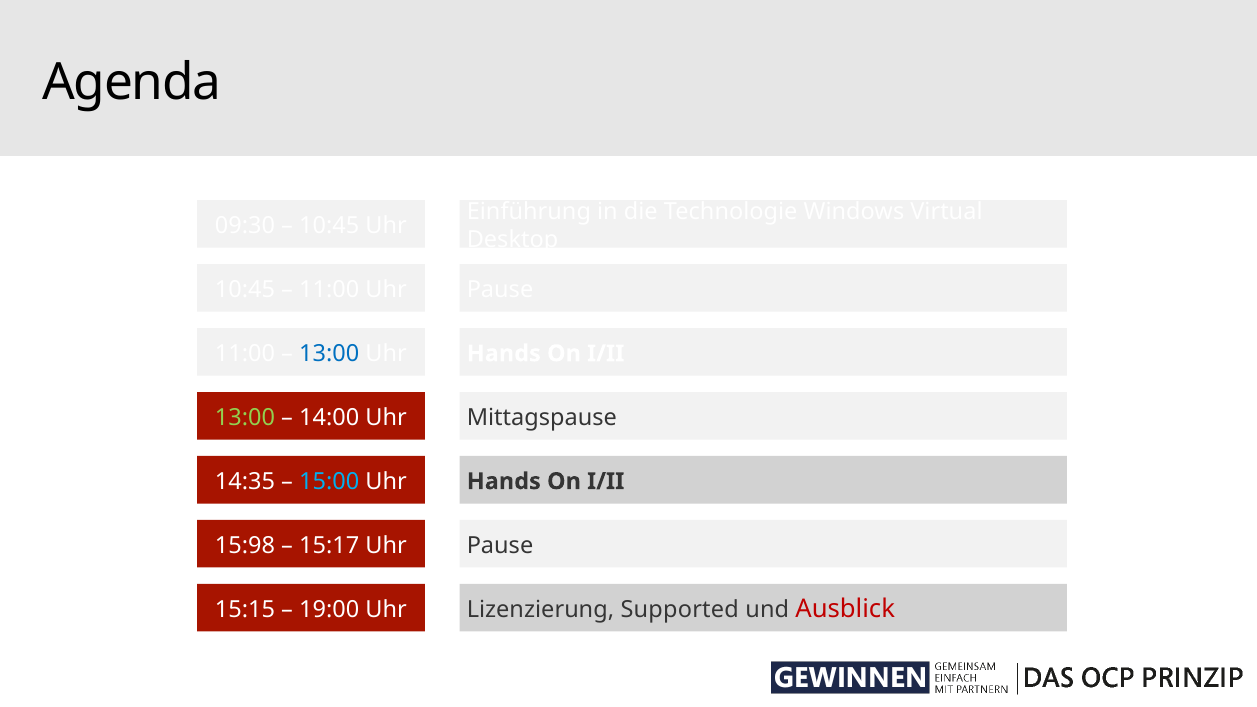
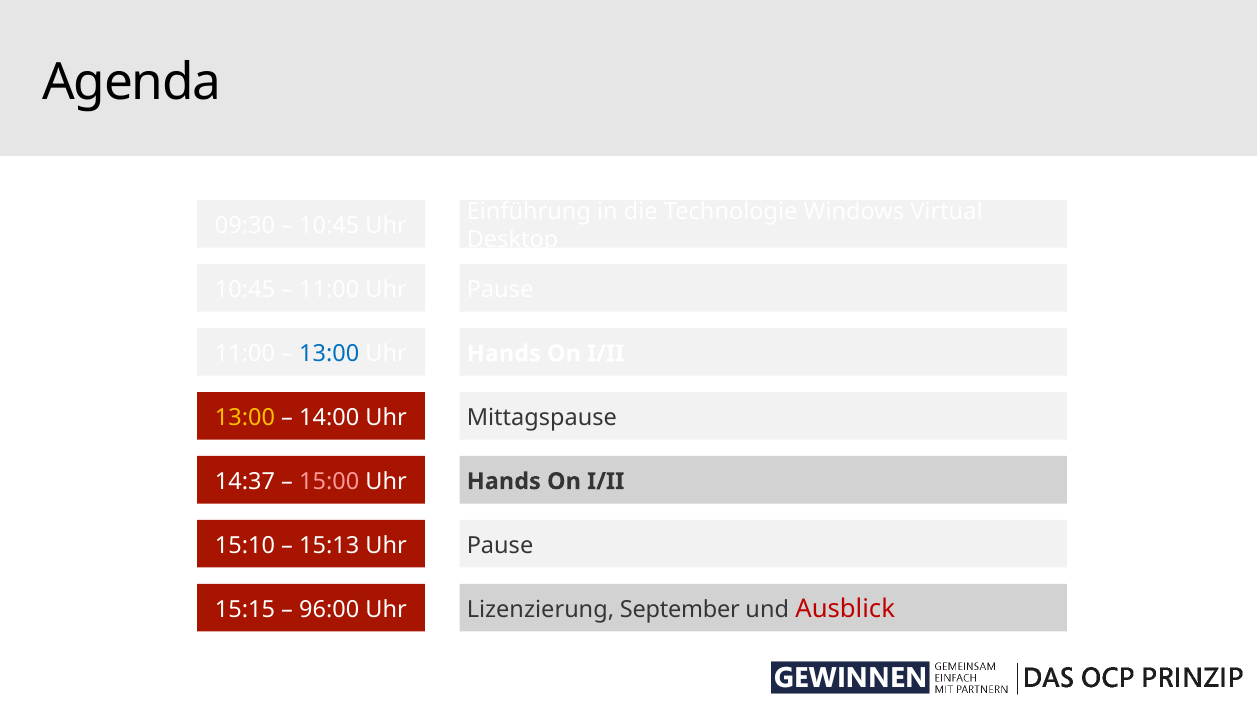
13:00 at (245, 417) colour: light green -> yellow
14:35: 14:35 -> 14:37
15:00 colour: light blue -> pink
15:98: 15:98 -> 15:10
15:17: 15:17 -> 15:13
19:00: 19:00 -> 96:00
Supported: Supported -> September
